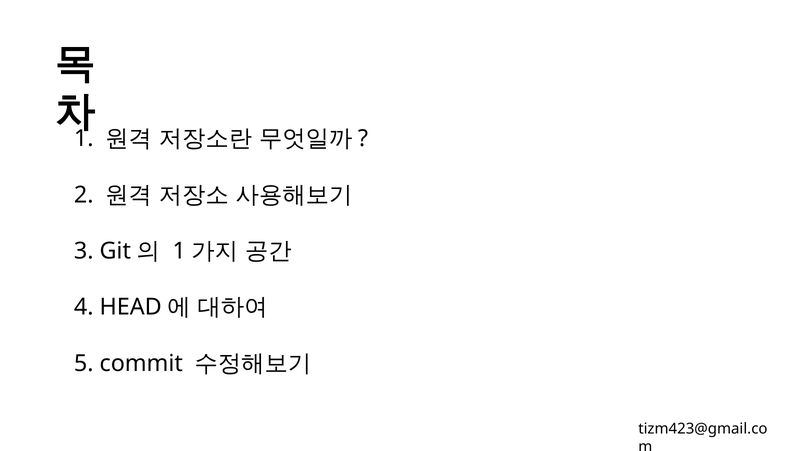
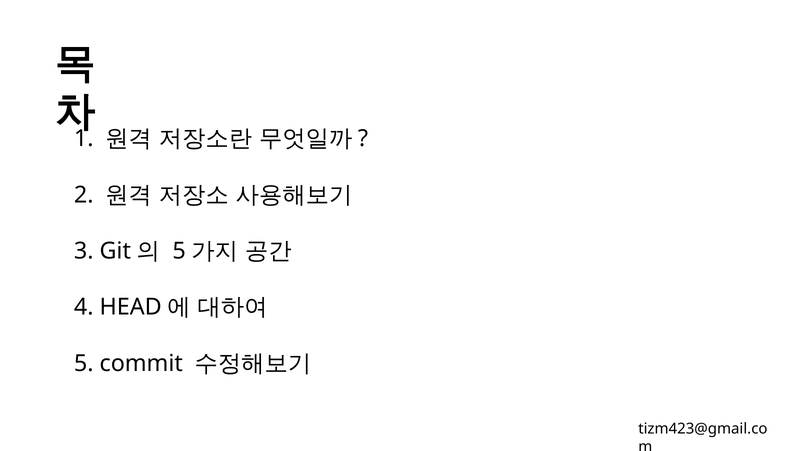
1 at (179, 251): 1 -> 5
